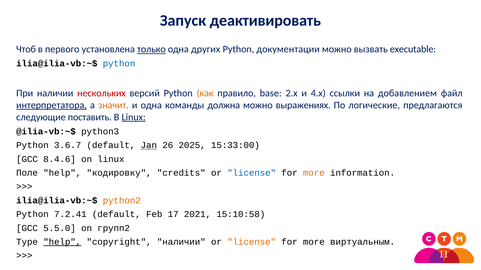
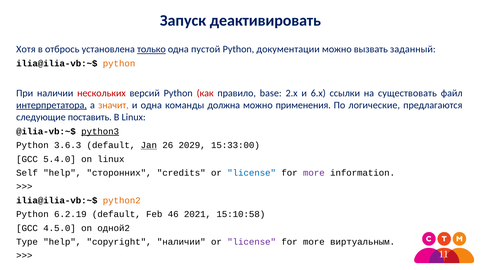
Чтоб: Чтоб -> Хотя
первого: первого -> отбрось
других: других -> пустой
executable: executable -> заданный
python at (119, 64) colour: blue -> orange
как colour: orange -> red
4.x: 4.x -> 6.x
добавлением: добавлением -> существовать
выражениях: выражениях -> применения
Linux at (134, 117) underline: present -> none
python3 underline: none -> present
3.6.7: 3.6.7 -> 3.6.3
2025: 2025 -> 2029
8.4.6: 8.4.6 -> 5.4.0
Поле: Поле -> Self
кодировку: кодировку -> сторонних
more at (314, 173) colour: orange -> purple
7.2.41: 7.2.41 -> 6.2.19
17: 17 -> 46
5.5.0: 5.5.0 -> 4.5.0
групп2: групп2 -> одной2
help at (62, 242) underline: present -> none
license at (252, 242) colour: orange -> purple
